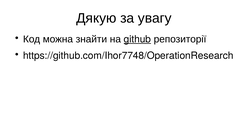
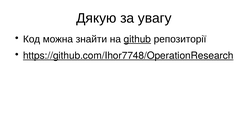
https://github.com/Ihor7748/OperationResearch underline: none -> present
